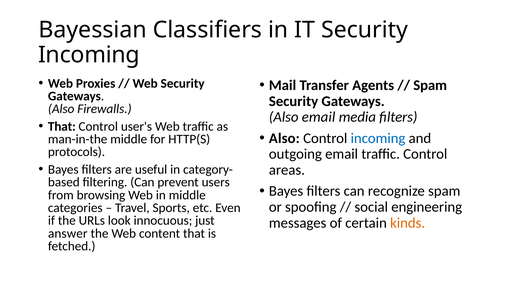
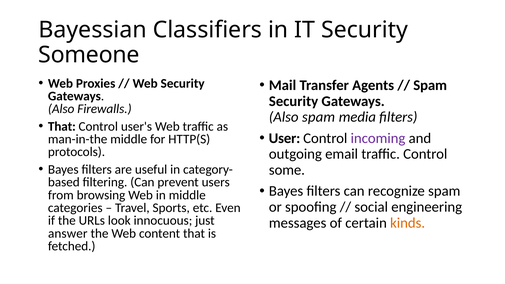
Incoming at (89, 55): Incoming -> Someone
Also email: email -> spam
Also at (284, 138): Also -> User
incoming at (378, 138) colour: blue -> purple
areas: areas -> some
